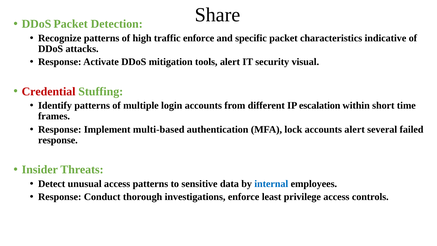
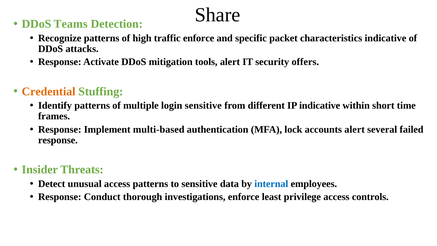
DDoS Packet: Packet -> Teams
visual: visual -> offers
Credential colour: red -> orange
login accounts: accounts -> sensitive
IP escalation: escalation -> indicative
